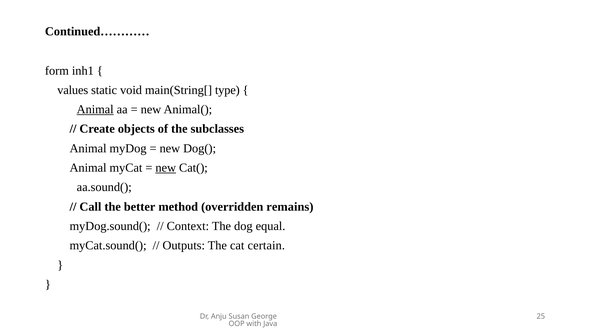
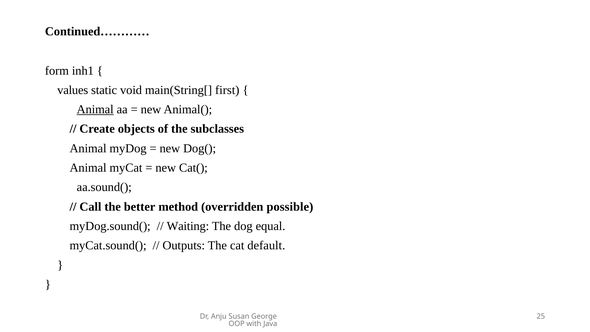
type: type -> first
new at (166, 168) underline: present -> none
remains: remains -> possible
Context: Context -> Waiting
certain: certain -> default
